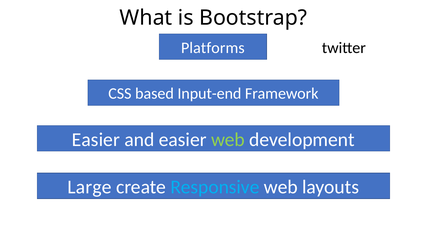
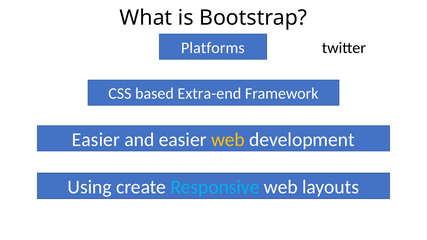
Input-end: Input-end -> Extra-end
web at (228, 140) colour: light green -> yellow
Large: Large -> Using
